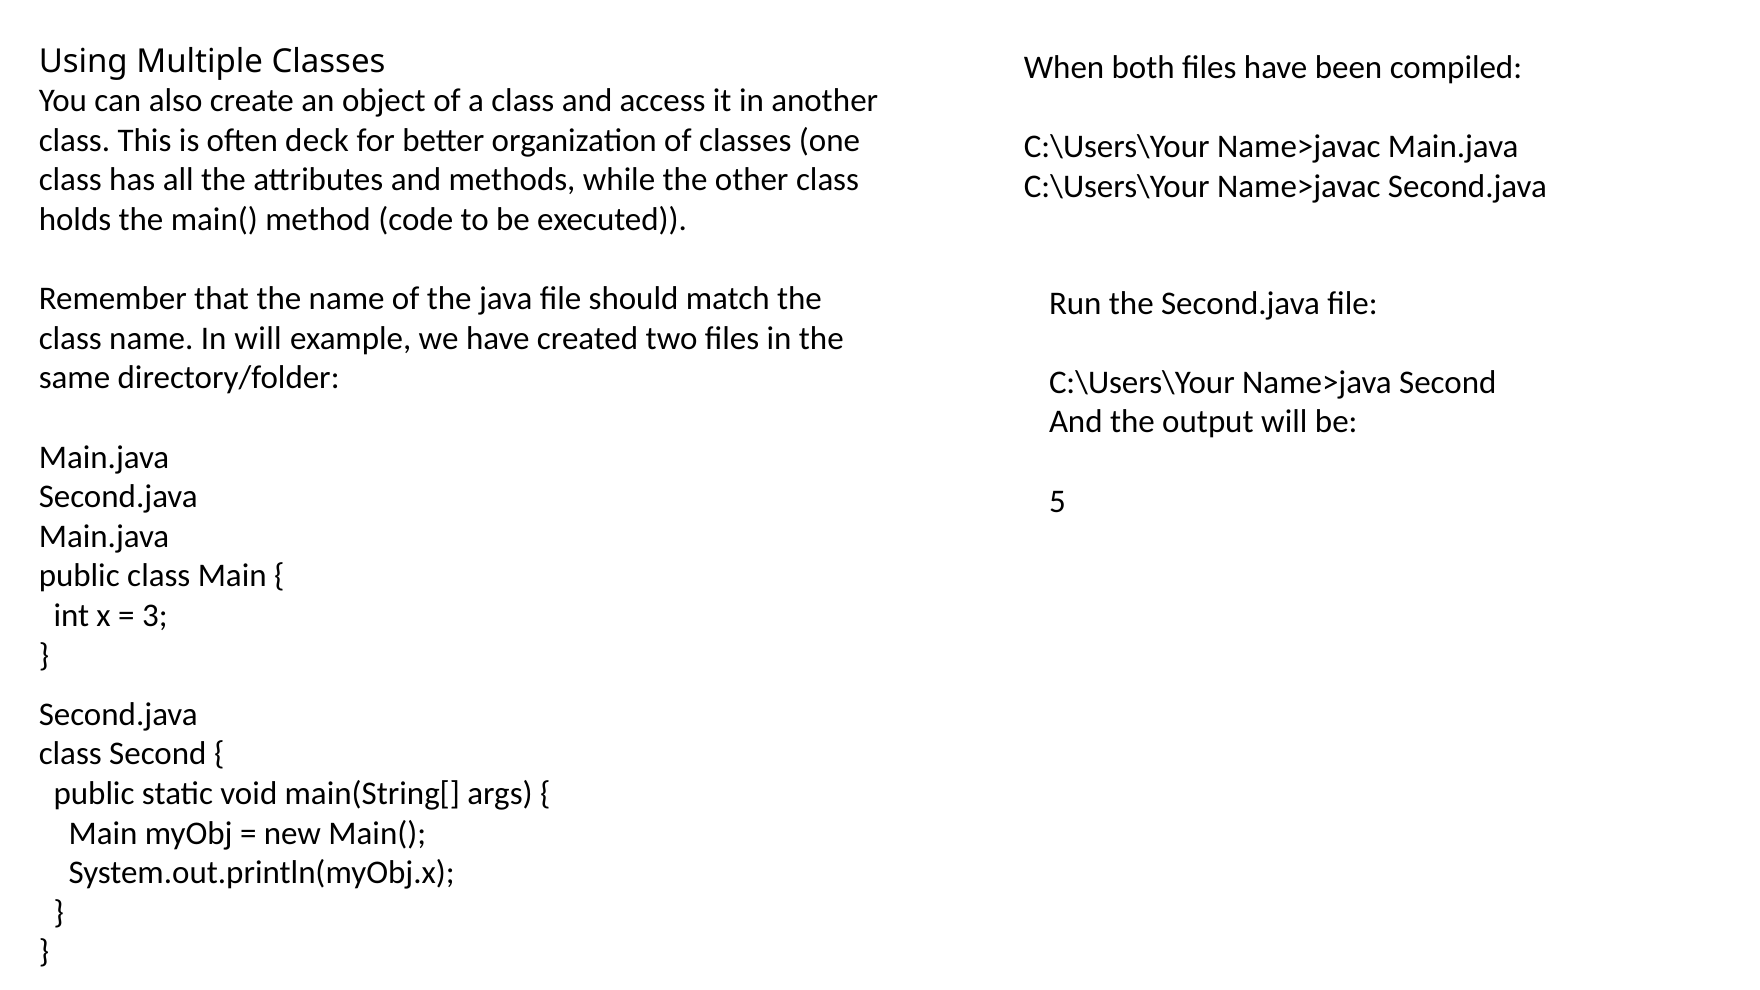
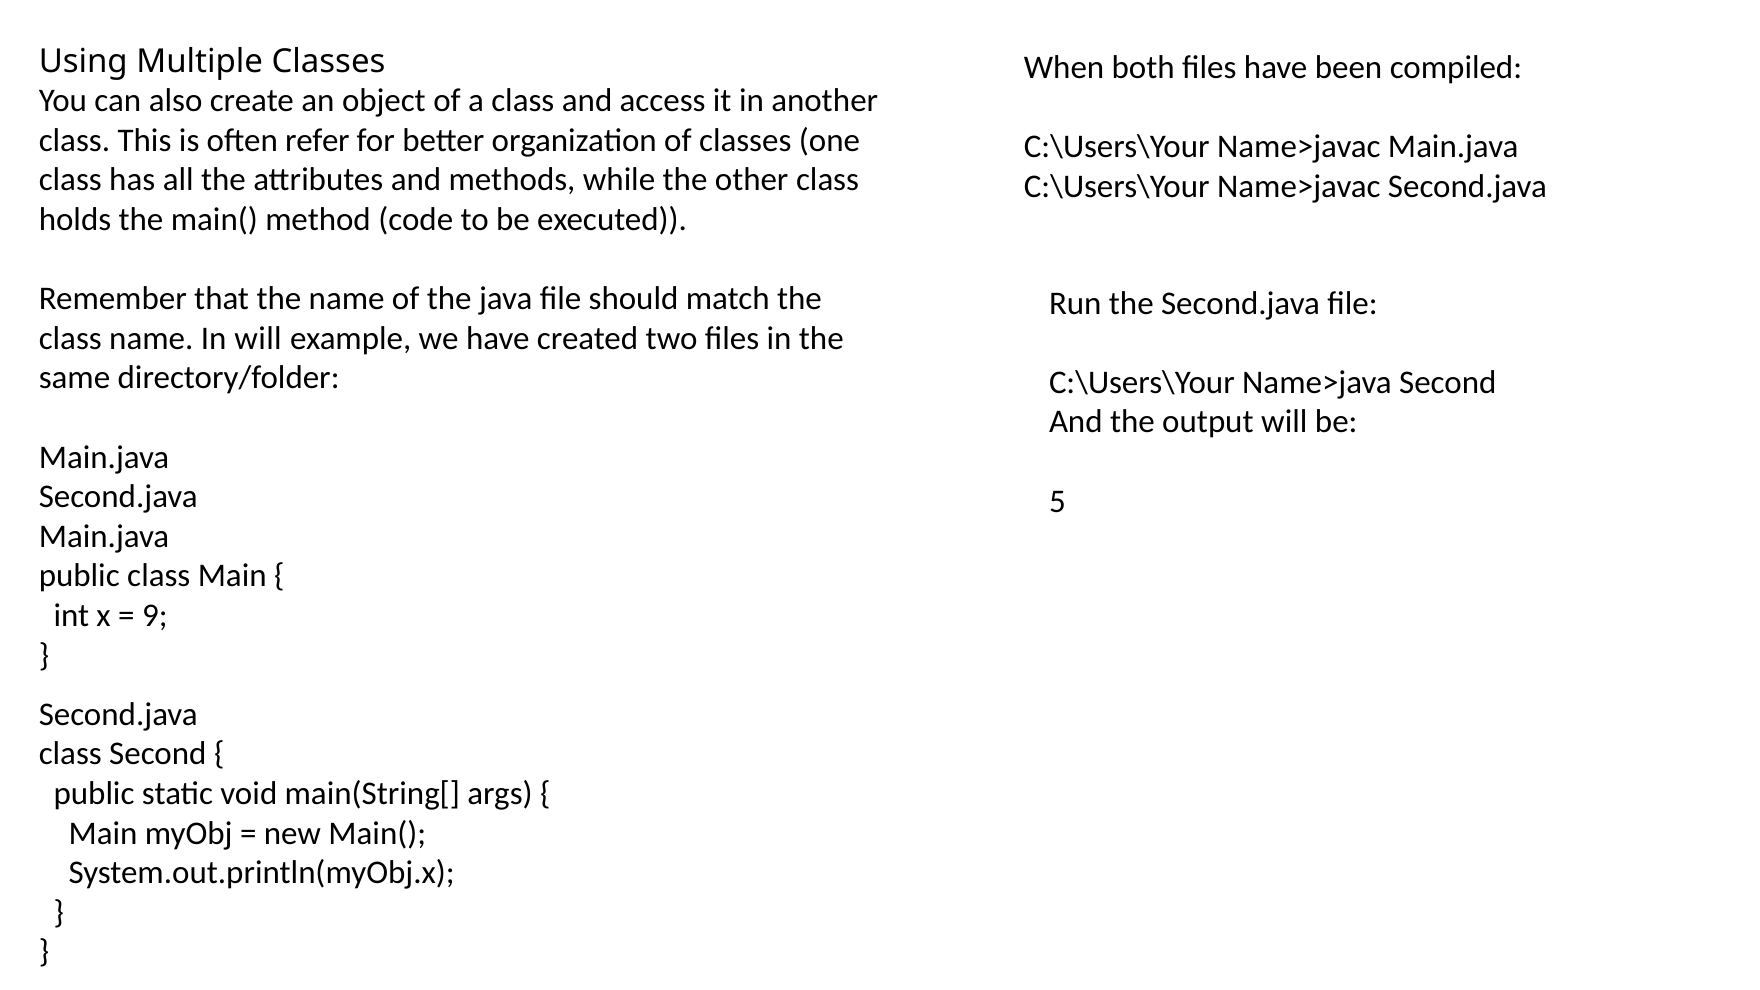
deck: deck -> refer
3: 3 -> 9
